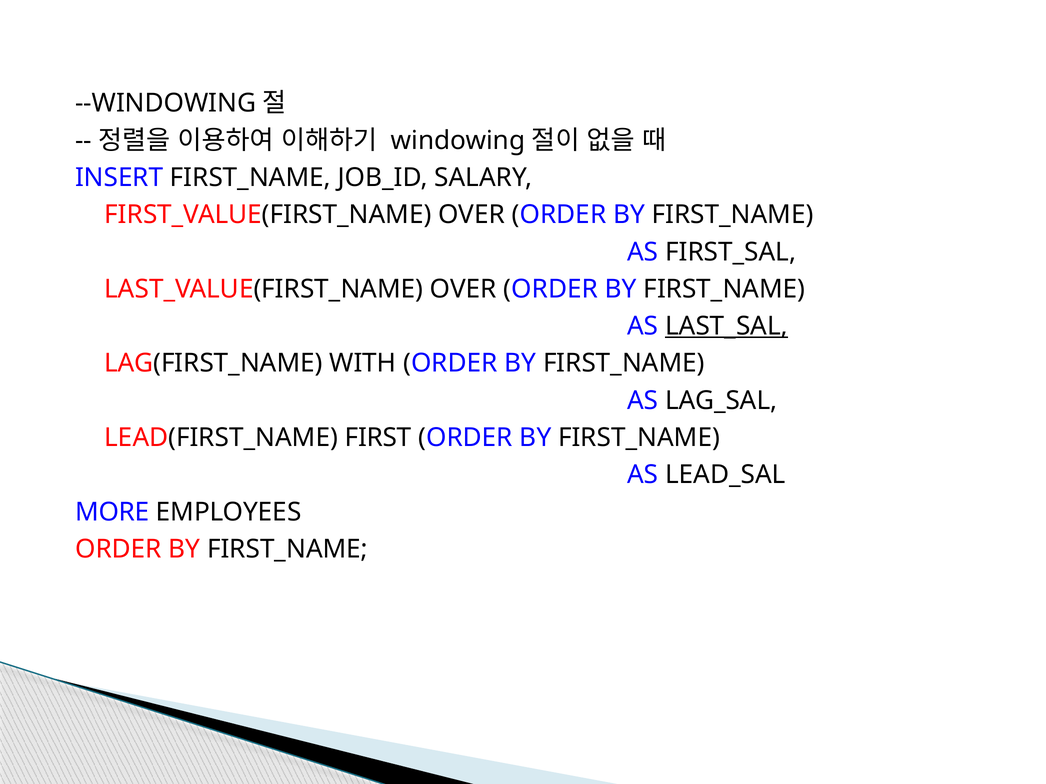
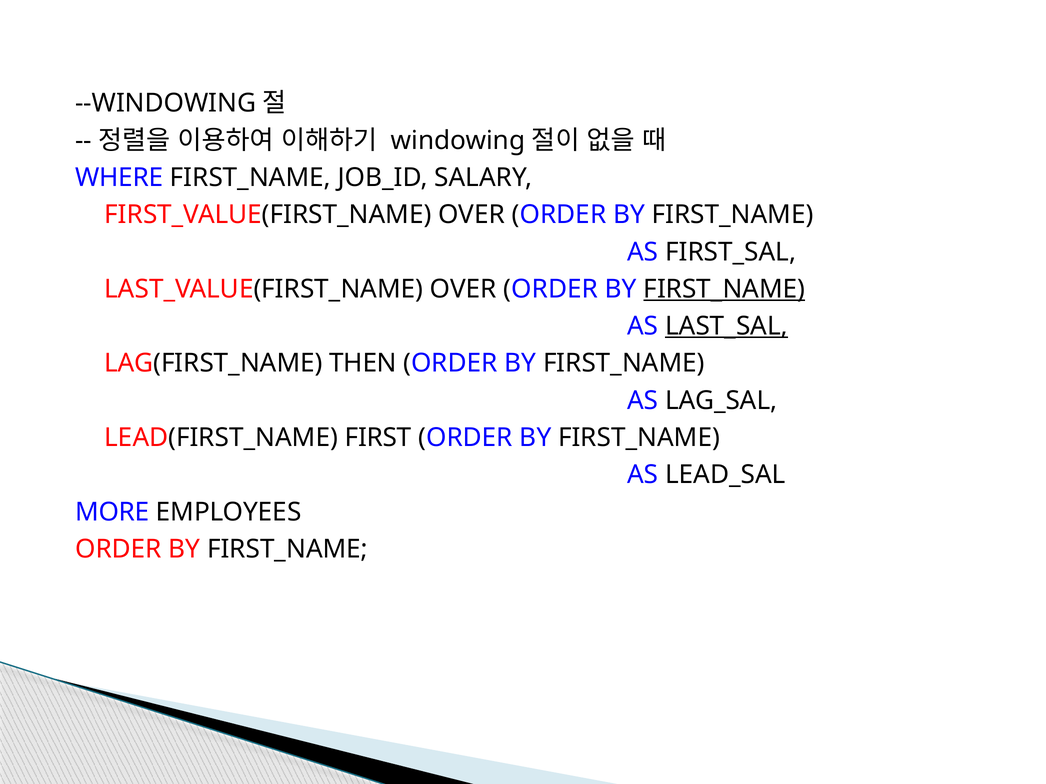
INSERT: INSERT -> WHERE
FIRST_NAME at (724, 289) underline: none -> present
WITH: WITH -> THEN
